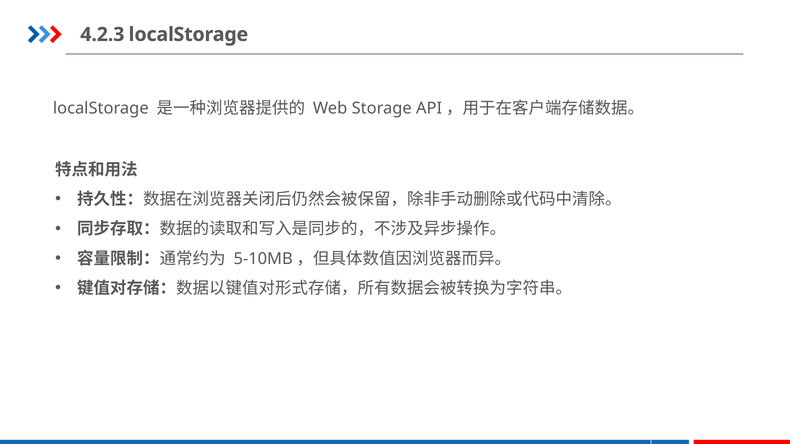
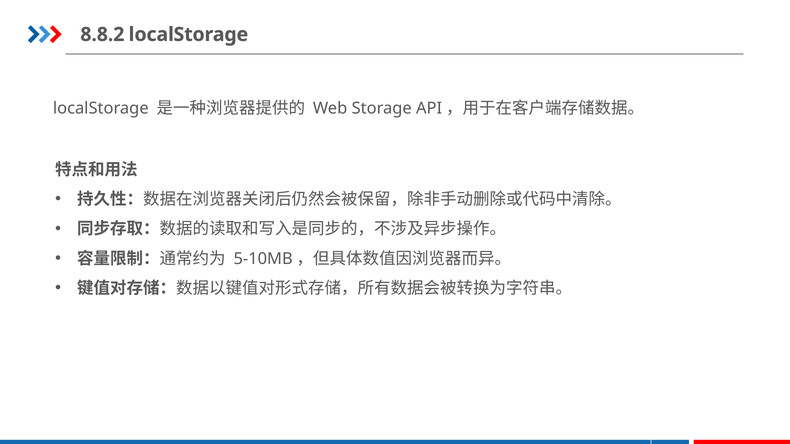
4.2.3: 4.2.3 -> 8.8.2
